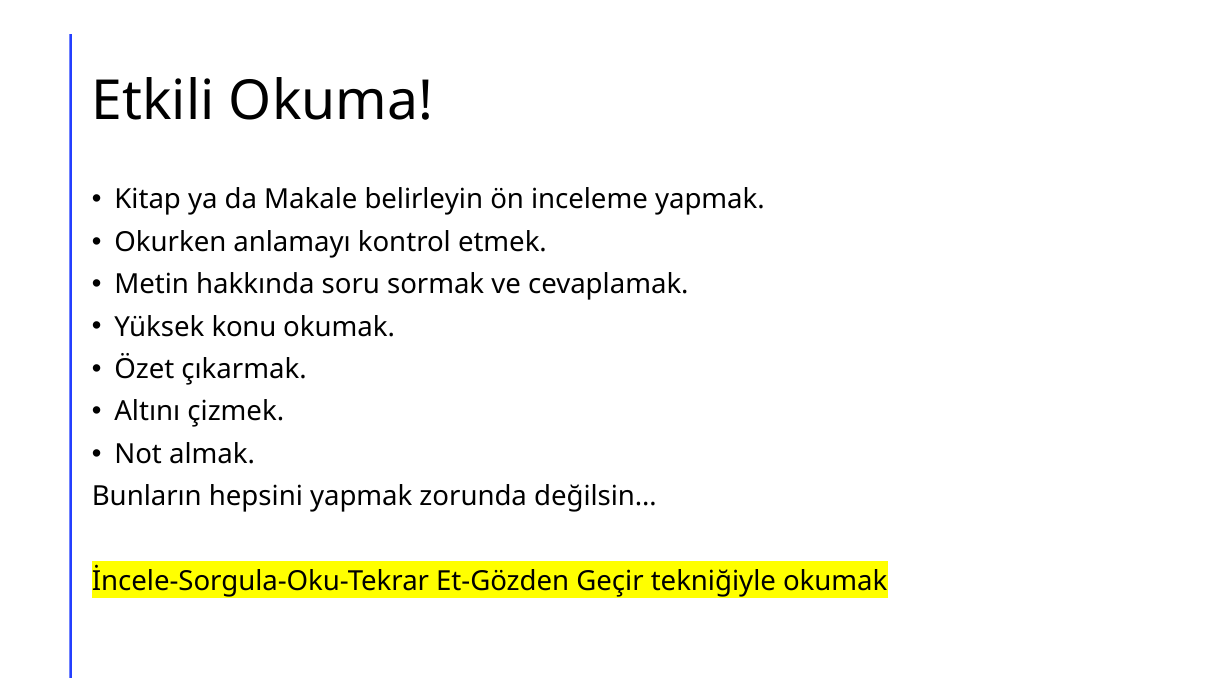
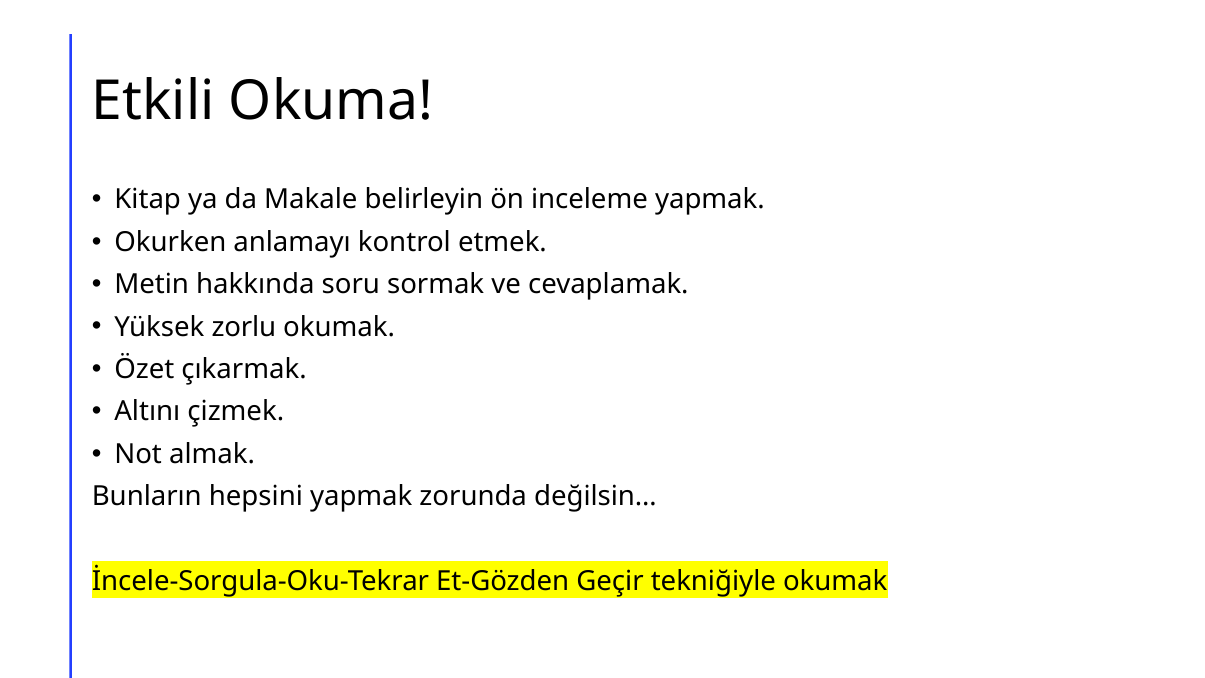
konu: konu -> zorlu
